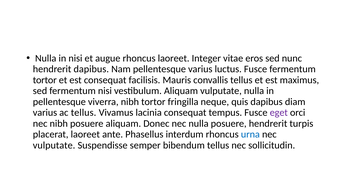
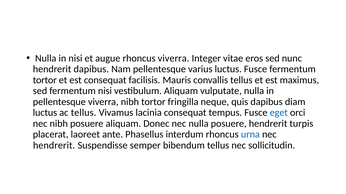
rhoncus laoreet: laoreet -> viverra
varius at (45, 113): varius -> luctus
eget colour: purple -> blue
vulputate at (54, 146): vulputate -> hendrerit
